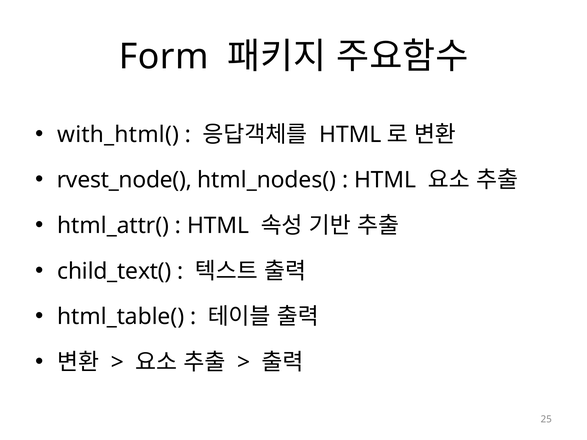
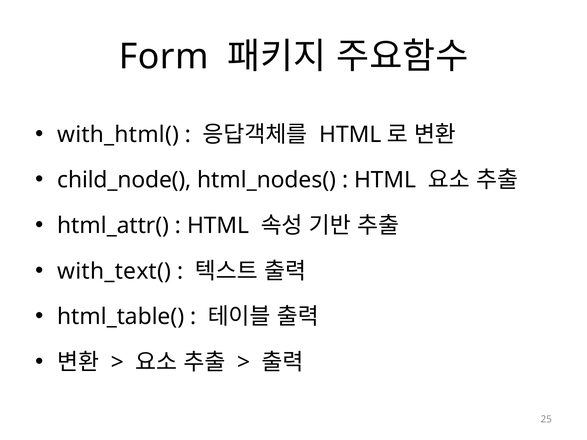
rvest_node(: rvest_node( -> child_node(
child_text(: child_text( -> with_text(
